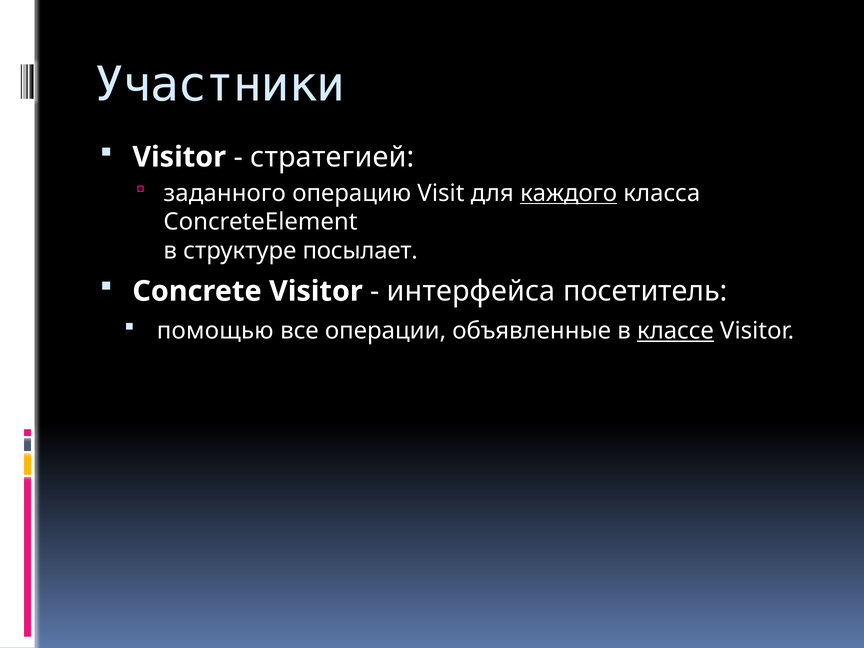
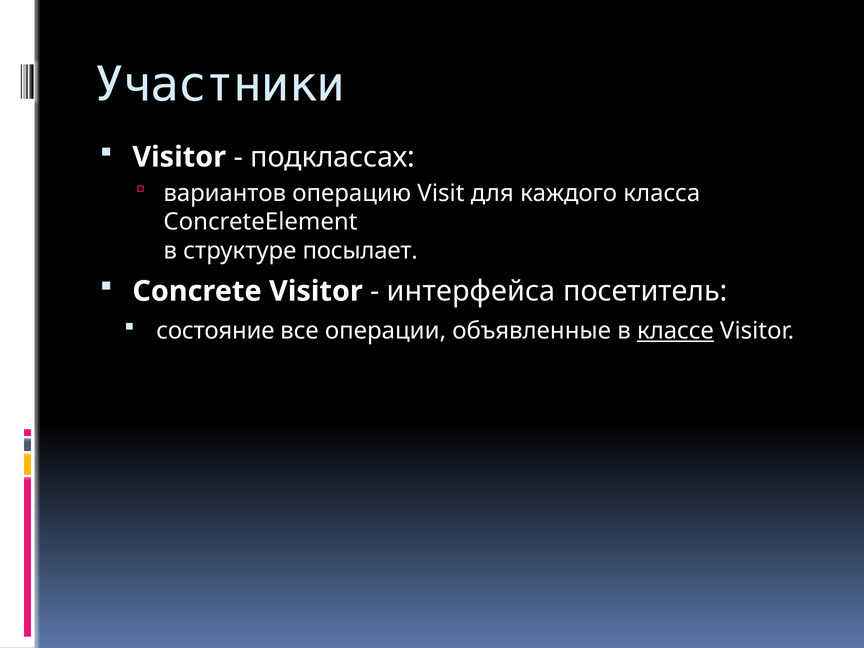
стратегией: стратегией -> подклассах
заданного: заданного -> вариантов
каждого underline: present -> none
помощью: помощью -> состояние
